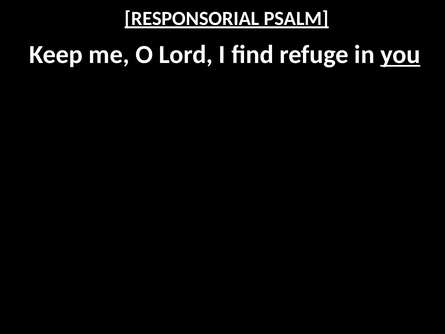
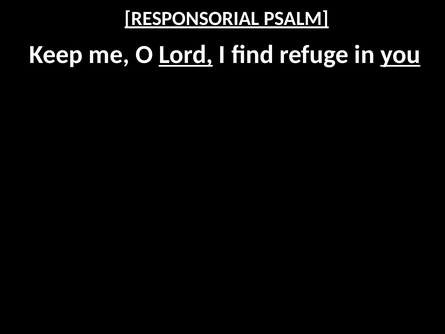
Lord underline: none -> present
